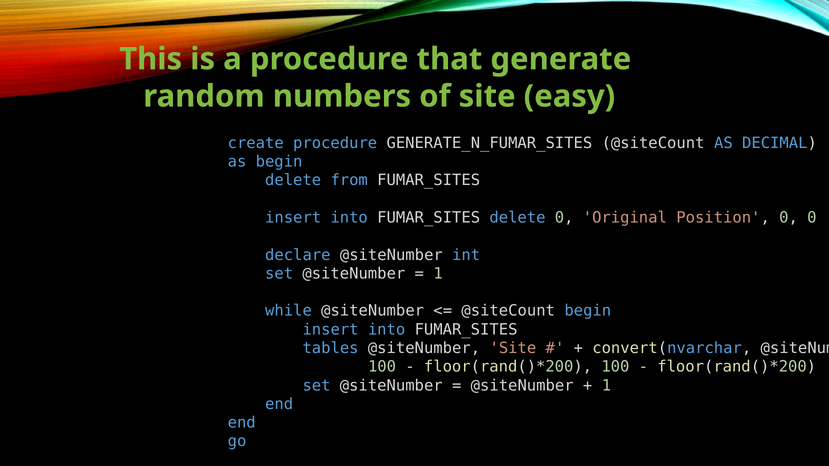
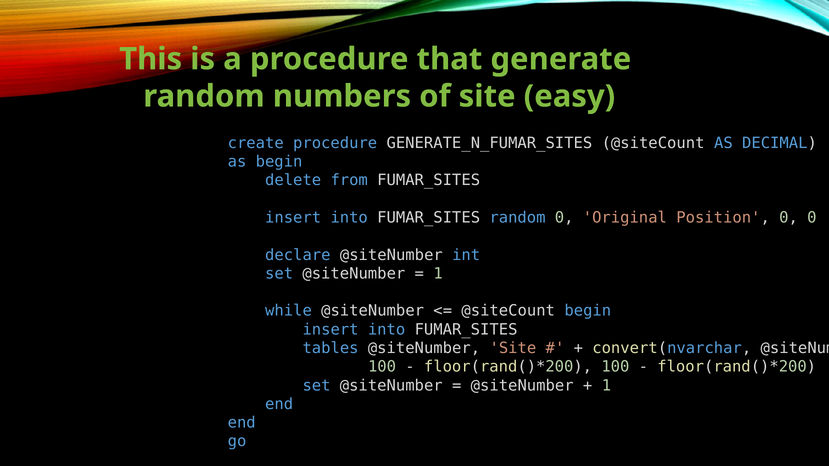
FUMAR_SITES delete: delete -> random
